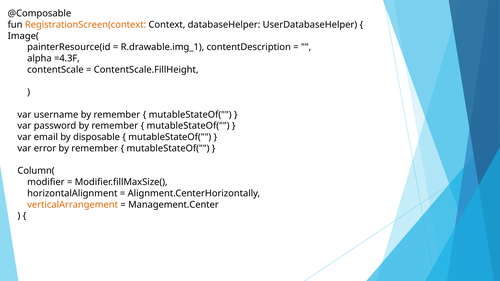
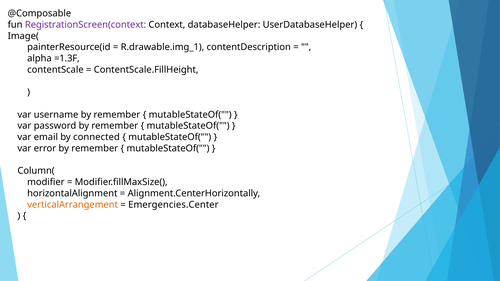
RegistrationScreen(context colour: orange -> purple
=4.3F: =4.3F -> =1.3F
disposable: disposable -> connected
Management.Center: Management.Center -> Emergencies.Center
